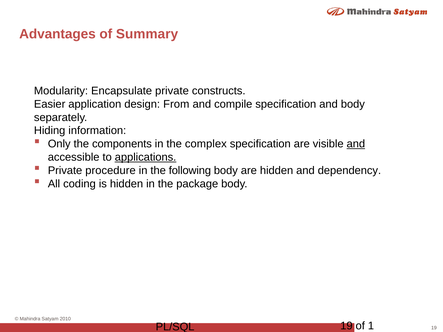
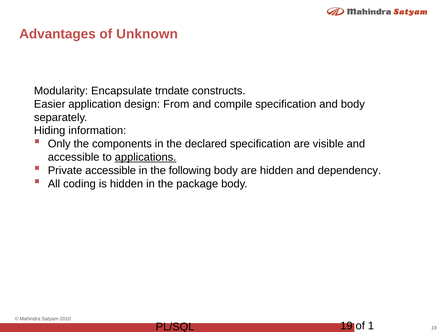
Summary: Summary -> Unknown
Encapsulate private: private -> trndate
complex: complex -> declared
and at (356, 144) underline: present -> none
Private procedure: procedure -> accessible
